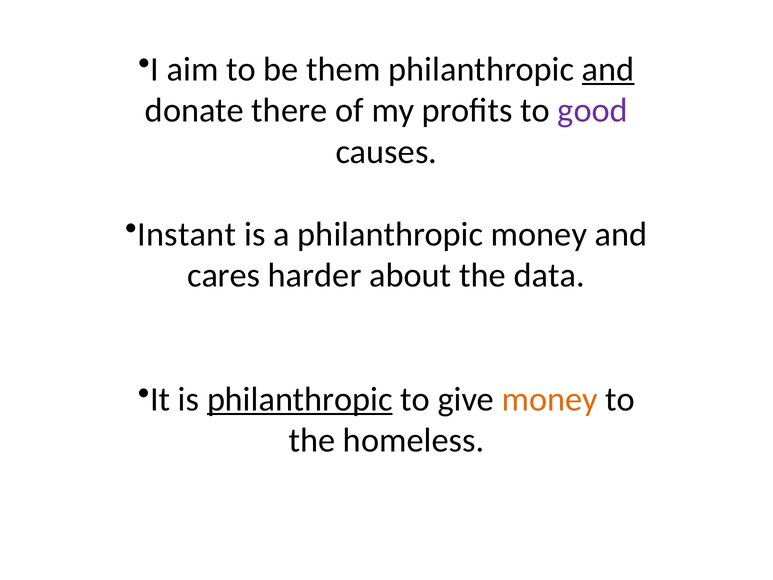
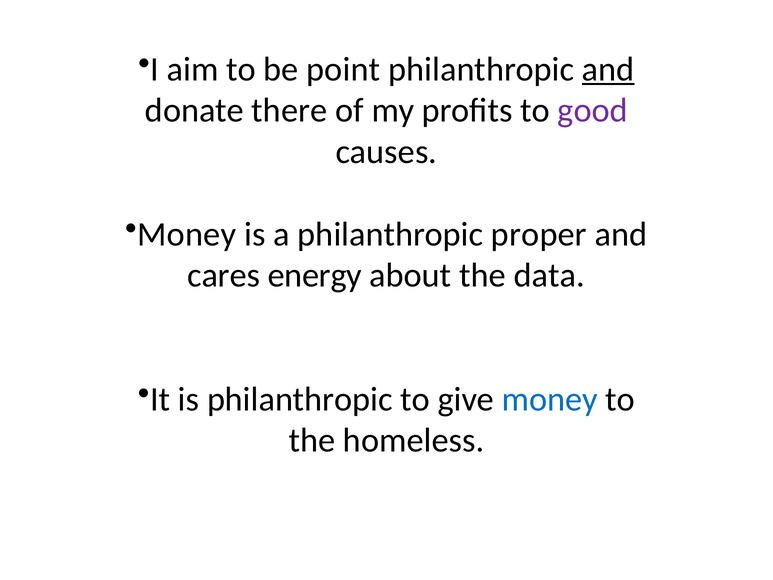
them: them -> point
Instant at (187, 234): Instant -> Money
philanthropic money: money -> proper
harder: harder -> energy
philanthropic at (300, 399) underline: present -> none
money at (550, 399) colour: orange -> blue
